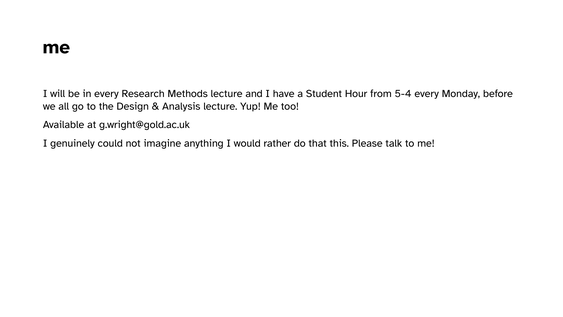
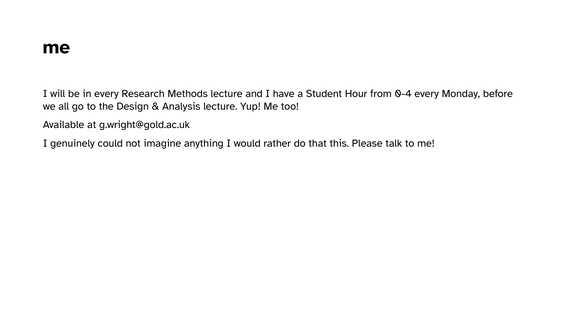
5-4: 5-4 -> 0-4
